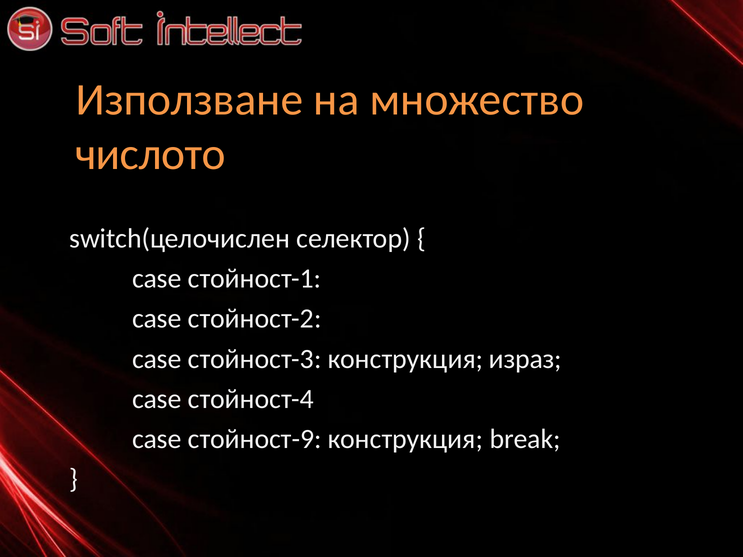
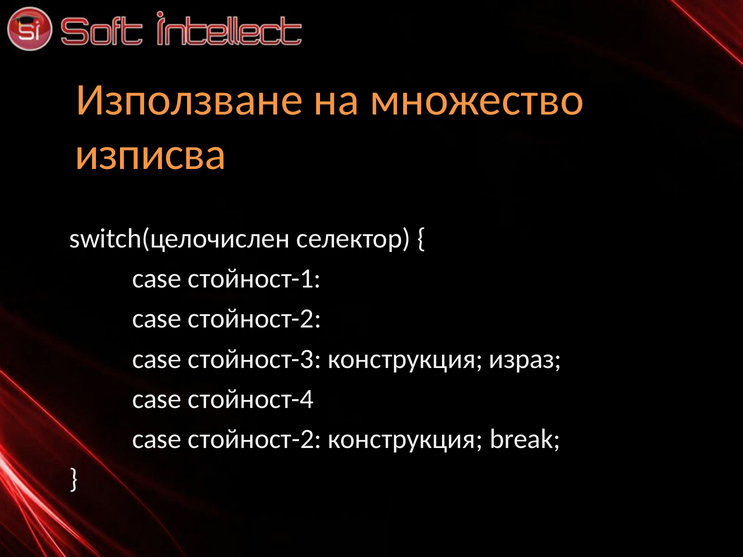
числото: числото -> изписва
стойност-9 at (255, 439): стойност-9 -> стойност-2
